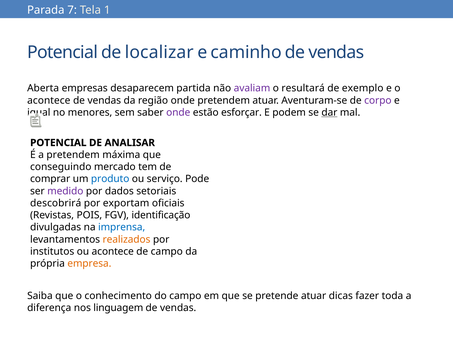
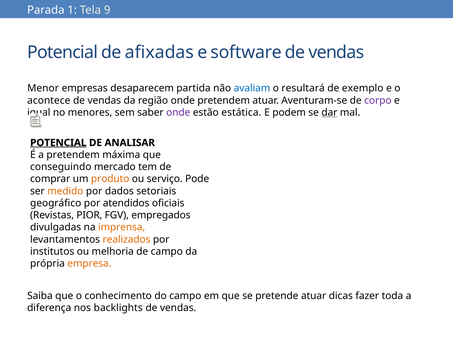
7: 7 -> 1
1: 1 -> 9
localizar: localizar -> afixadas
caminho: caminho -> software
Aberta: Aberta -> Menor
avaliam colour: purple -> blue
esforçar: esforçar -> estática
POTENCIAL at (58, 143) underline: none -> present
produto colour: blue -> orange
medido colour: purple -> orange
descobrirá: descobrirá -> geográfico
exportam: exportam -> atendidos
POIS: POIS -> PIOR
identificação: identificação -> empregados
imprensa colour: blue -> orange
ou acontece: acontece -> melhoria
linguagem: linguagem -> backlights
